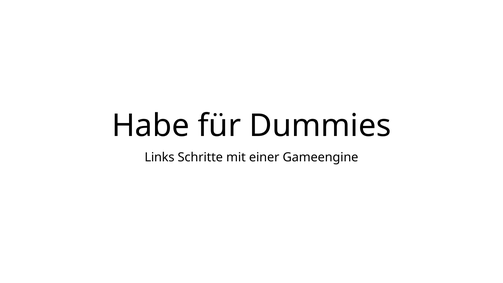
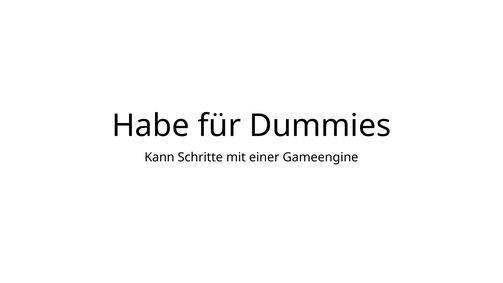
Links: Links -> Kann
